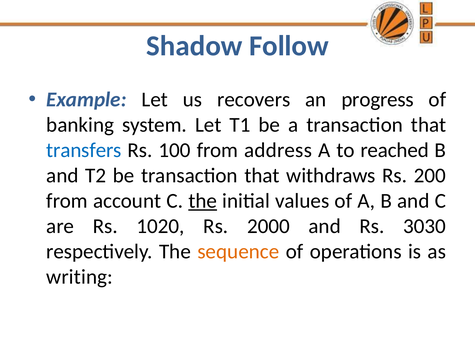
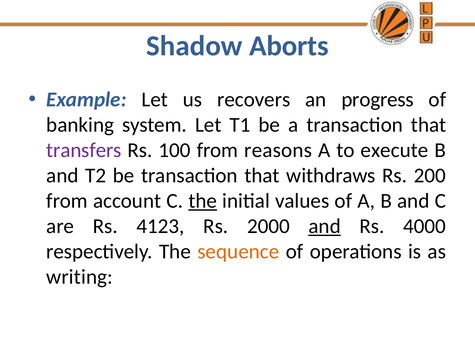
Follow: Follow -> Aborts
transfers colour: blue -> purple
address: address -> reasons
reached: reached -> execute
1020: 1020 -> 4123
and at (325, 226) underline: none -> present
3030: 3030 -> 4000
